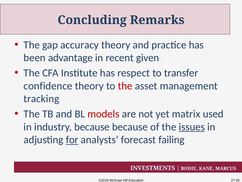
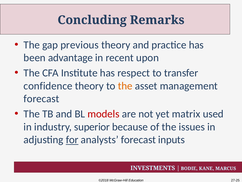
accuracy: accuracy -> previous
given: given -> upon
the at (125, 86) colour: red -> orange
tracking at (41, 99): tracking -> forecast
industry because: because -> superior
issues underline: present -> none
failing: failing -> inputs
